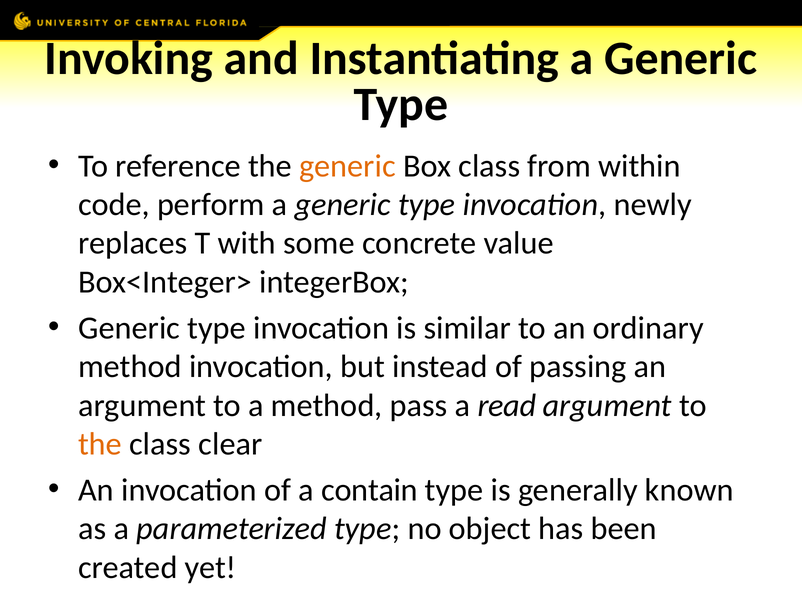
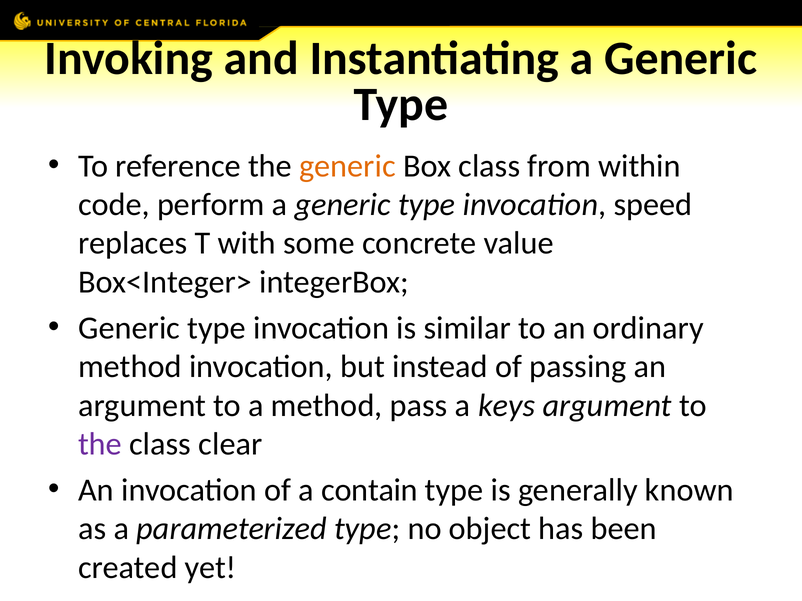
newly: newly -> speed
read: read -> keys
the at (100, 445) colour: orange -> purple
